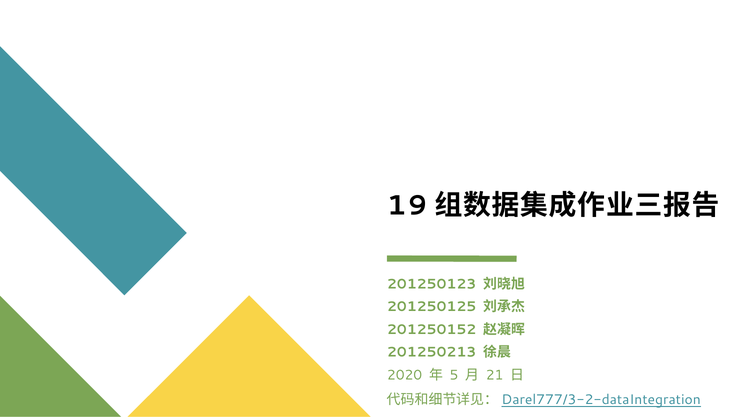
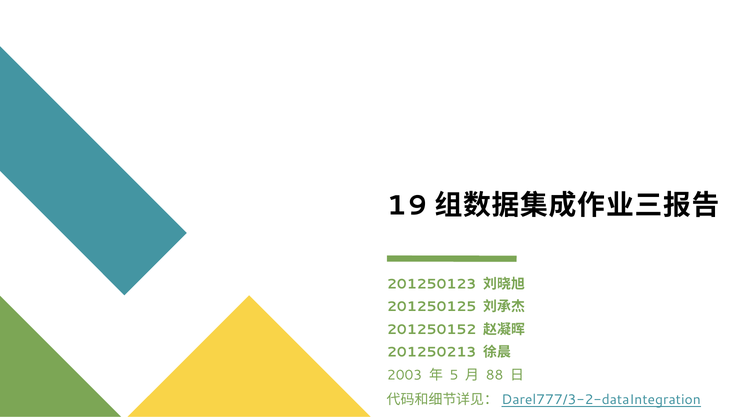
2020: 2020 -> 2003
21: 21 -> 88
